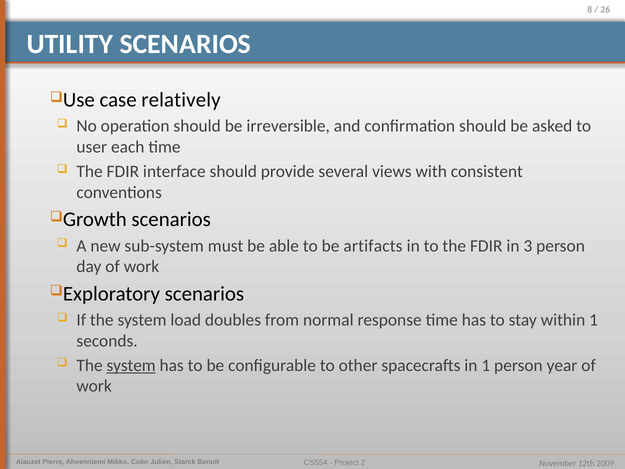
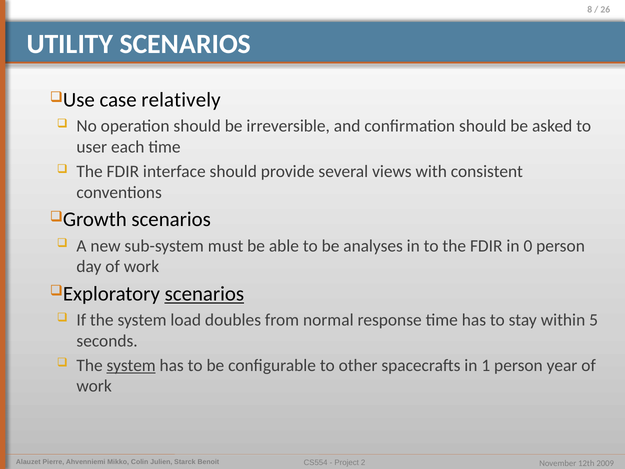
artifacts: artifacts -> analyses
3: 3 -> 0
scenarios at (204, 294) underline: none -> present
within 1: 1 -> 5
